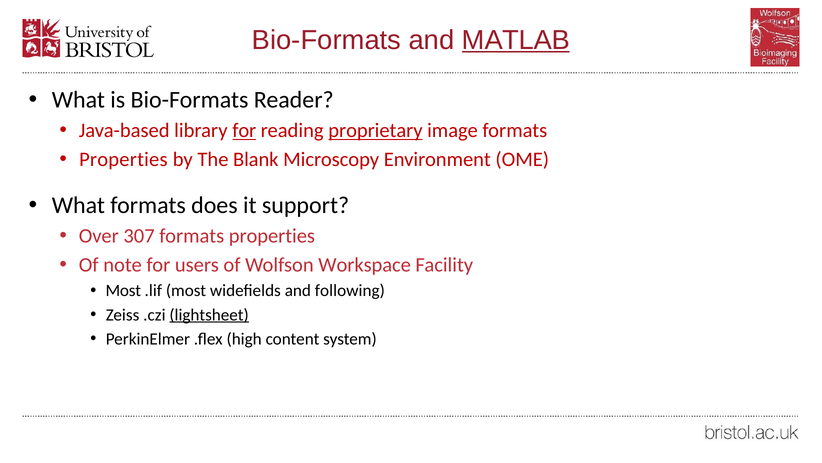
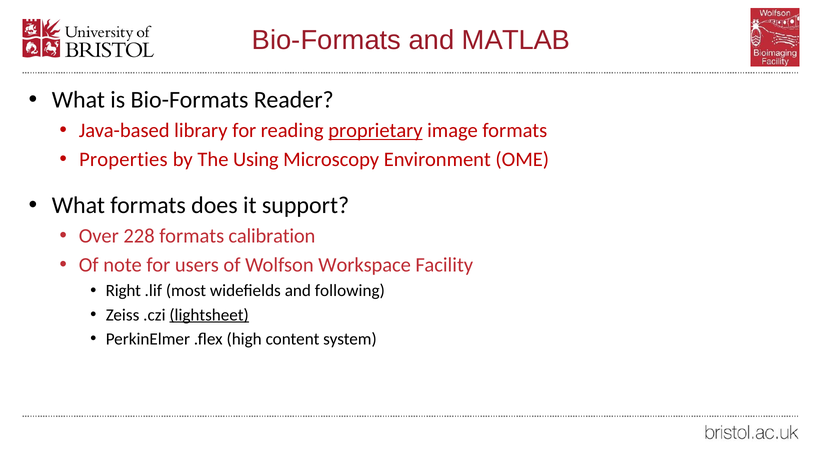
MATLAB underline: present -> none
for at (244, 130) underline: present -> none
Blank: Blank -> Using
307: 307 -> 228
formats properties: properties -> calibration
Most at (123, 290): Most -> Right
